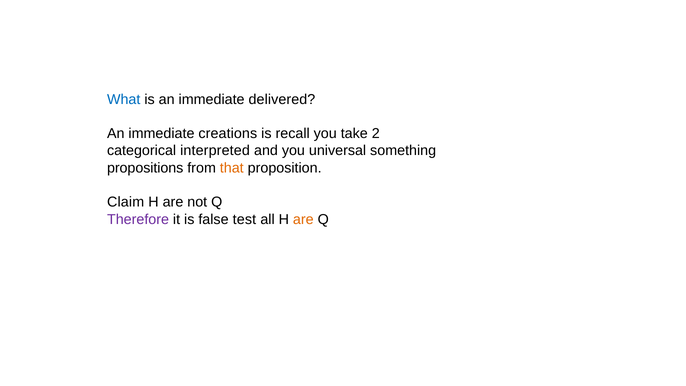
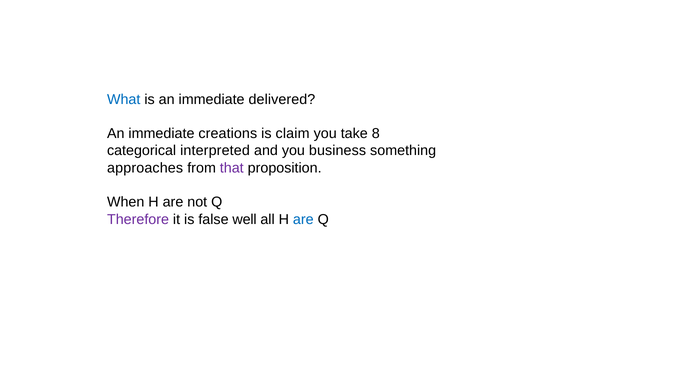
recall: recall -> claim
2: 2 -> 8
universal: universal -> business
propositions: propositions -> approaches
that colour: orange -> purple
Claim: Claim -> When
test: test -> well
are at (303, 219) colour: orange -> blue
